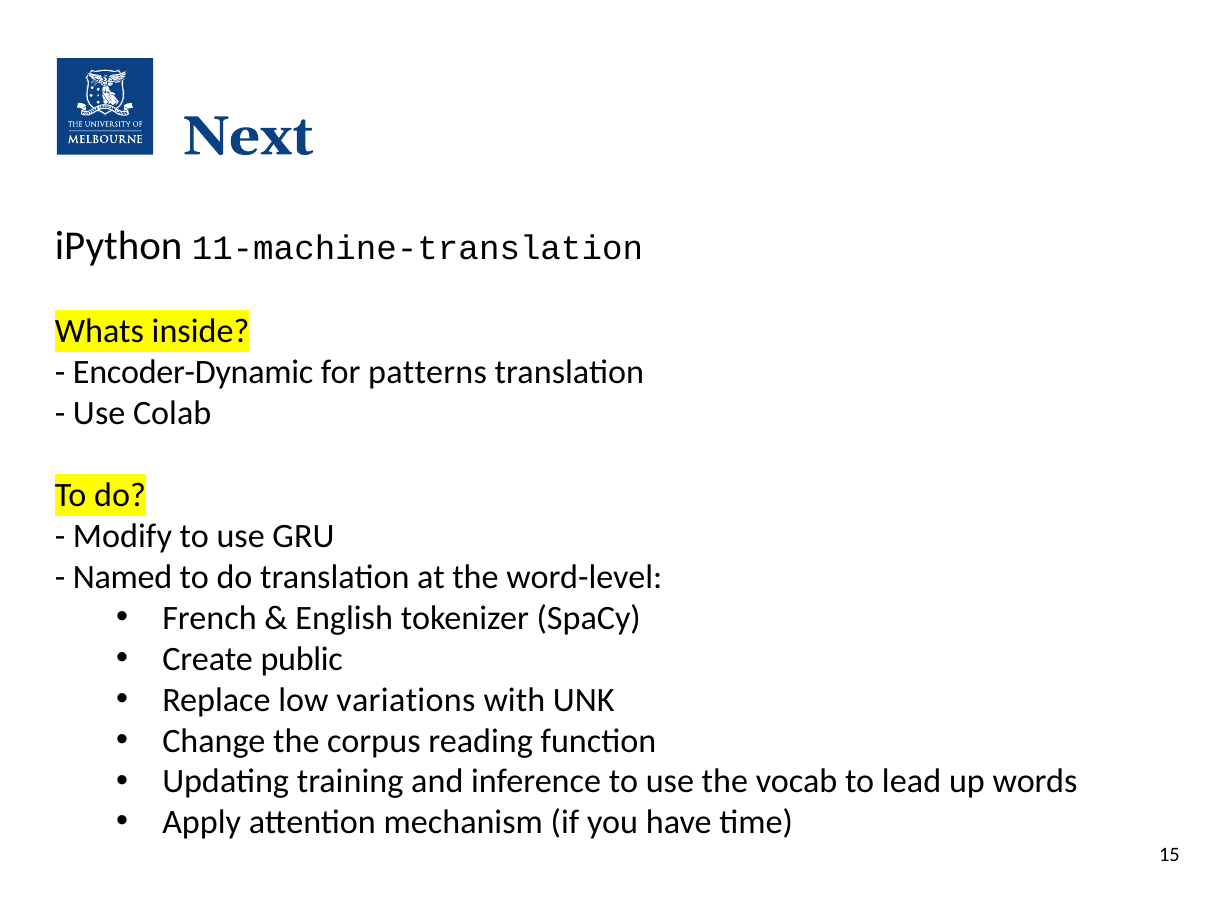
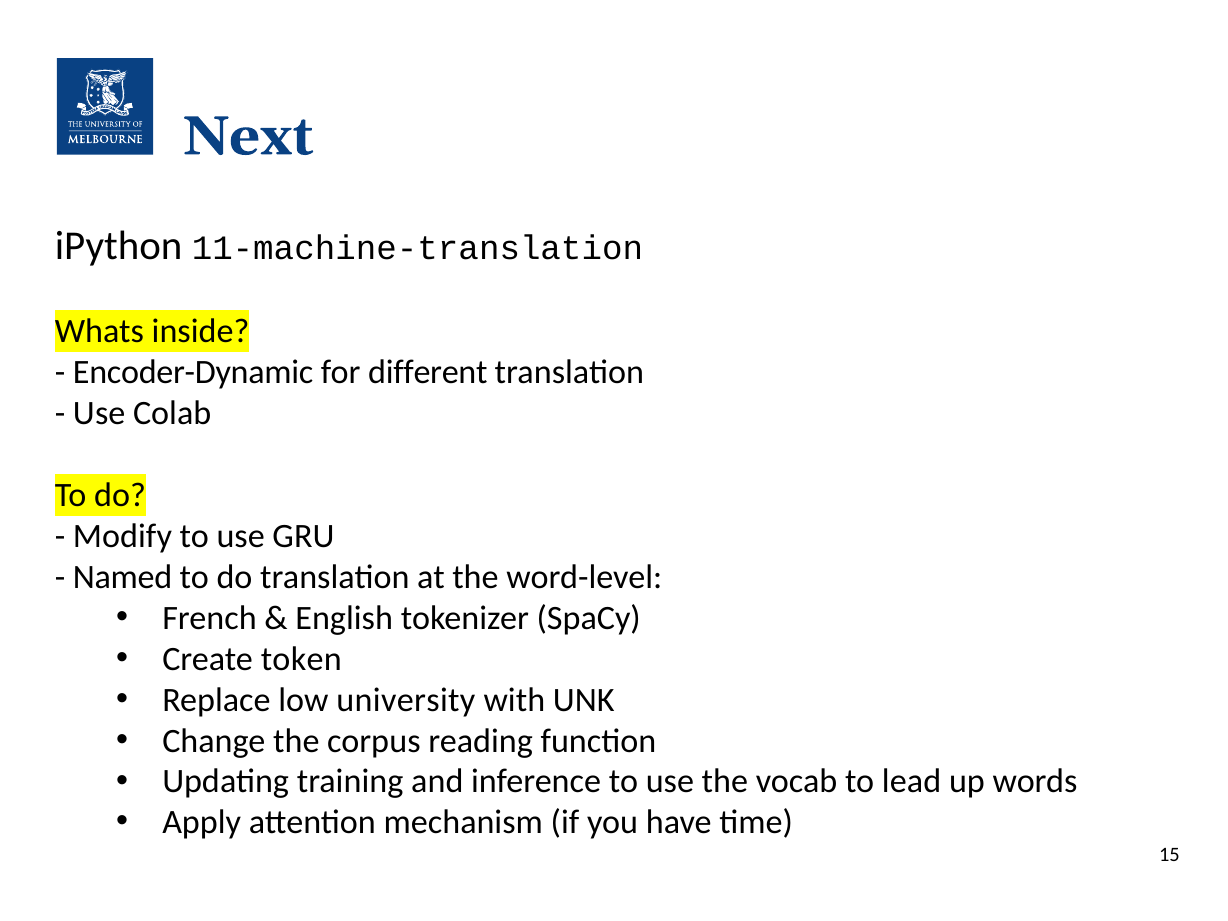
patterns: patterns -> different
public: public -> token
variations: variations -> university
